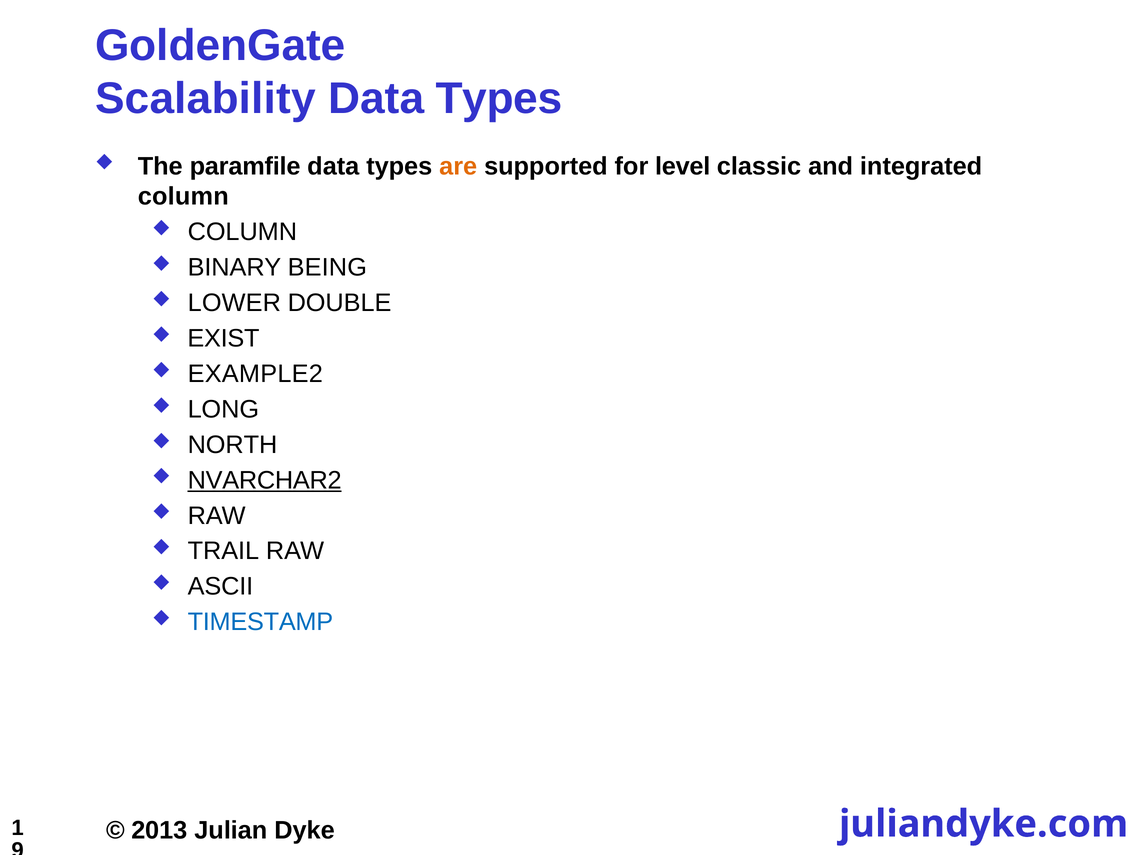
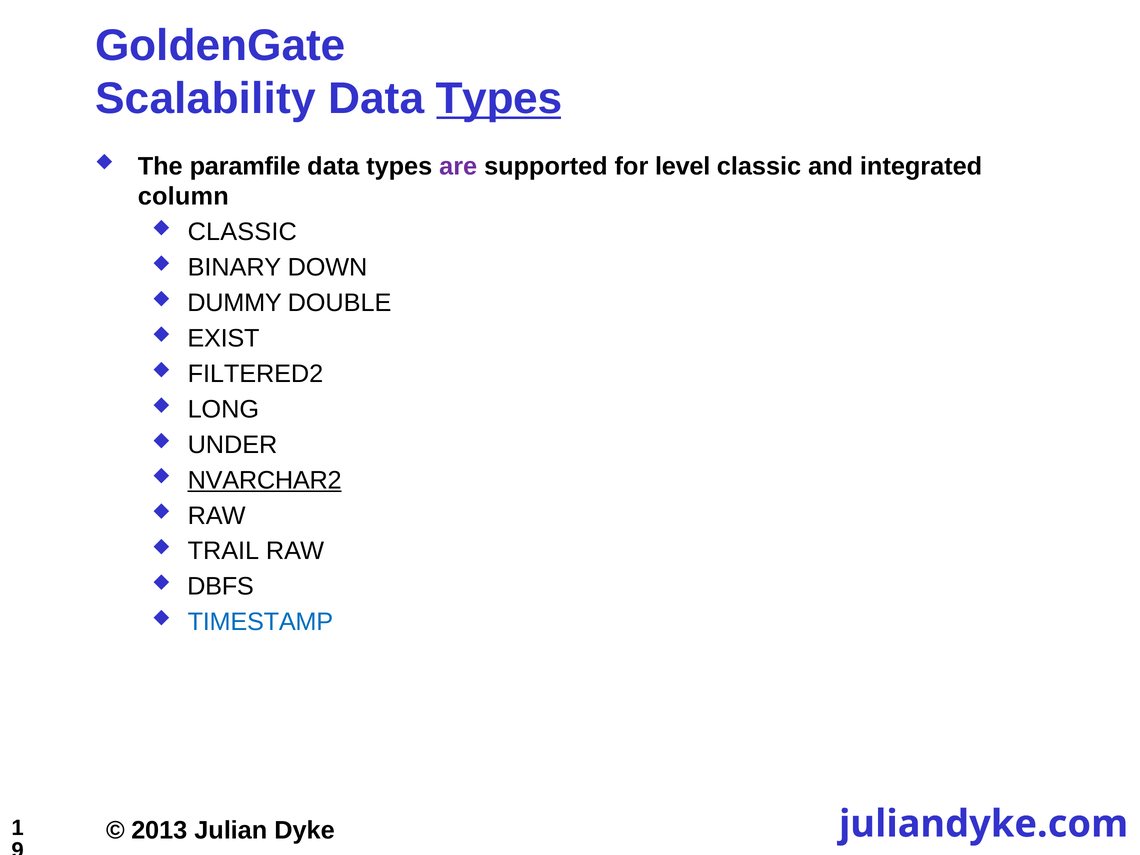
Types at (499, 99) underline: none -> present
are colour: orange -> purple
COLUMN at (242, 232): COLUMN -> CLASSIC
BEING: BEING -> DOWN
LOWER: LOWER -> DUMMY
EXAMPLE2: EXAMPLE2 -> FILTERED2
NORTH: NORTH -> UNDER
ASCII: ASCII -> DBFS
